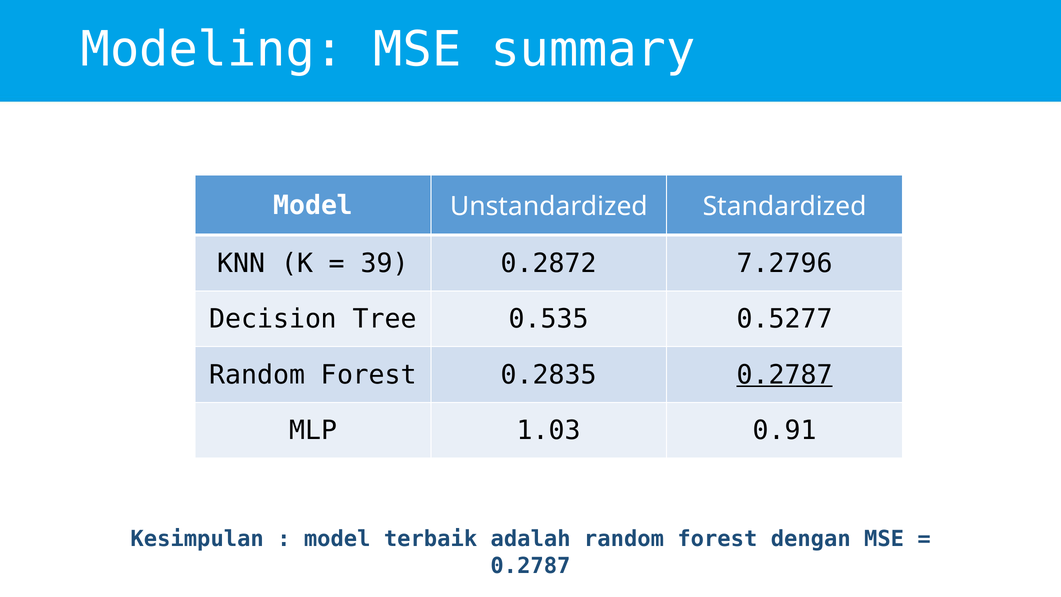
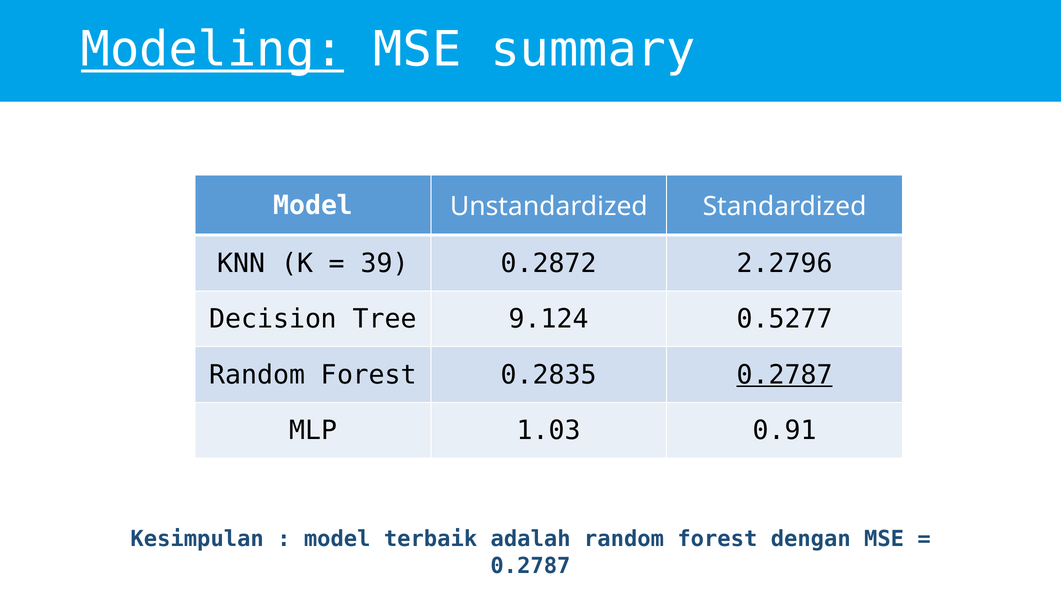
Modeling underline: none -> present
7.2796: 7.2796 -> 2.2796
0.535: 0.535 -> 9.124
